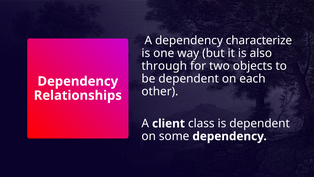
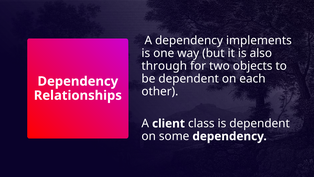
characterize: characterize -> implements
